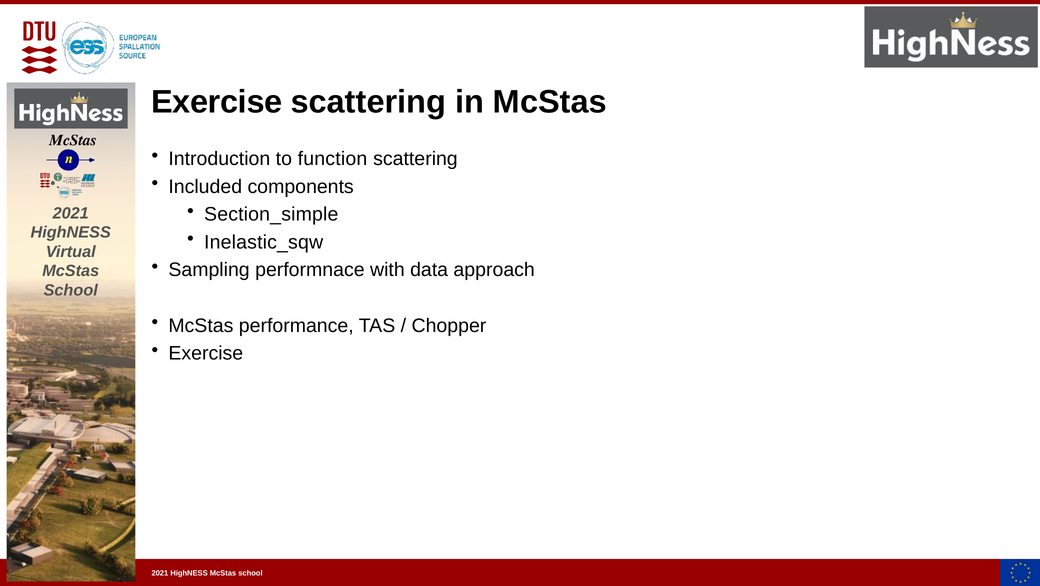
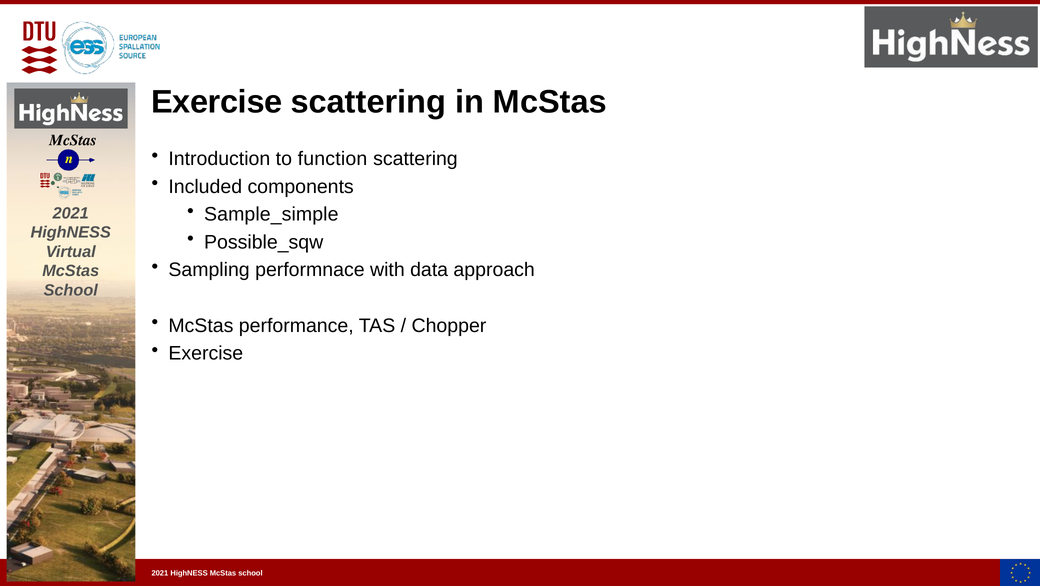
Section_simple: Section_simple -> Sample_simple
Inelastic_sqw: Inelastic_sqw -> Possible_sqw
